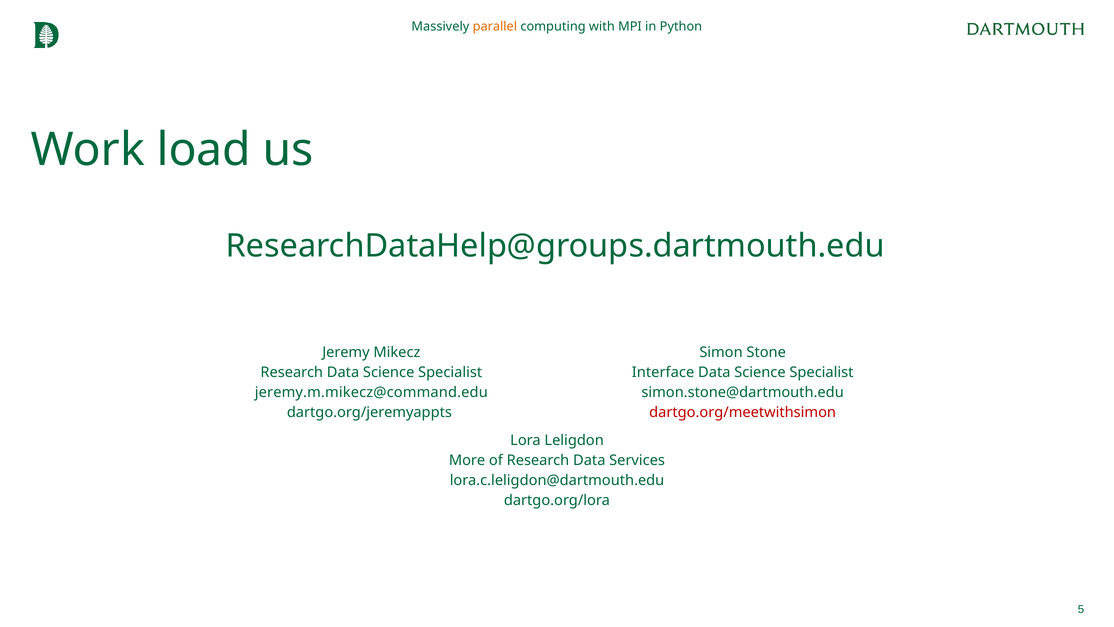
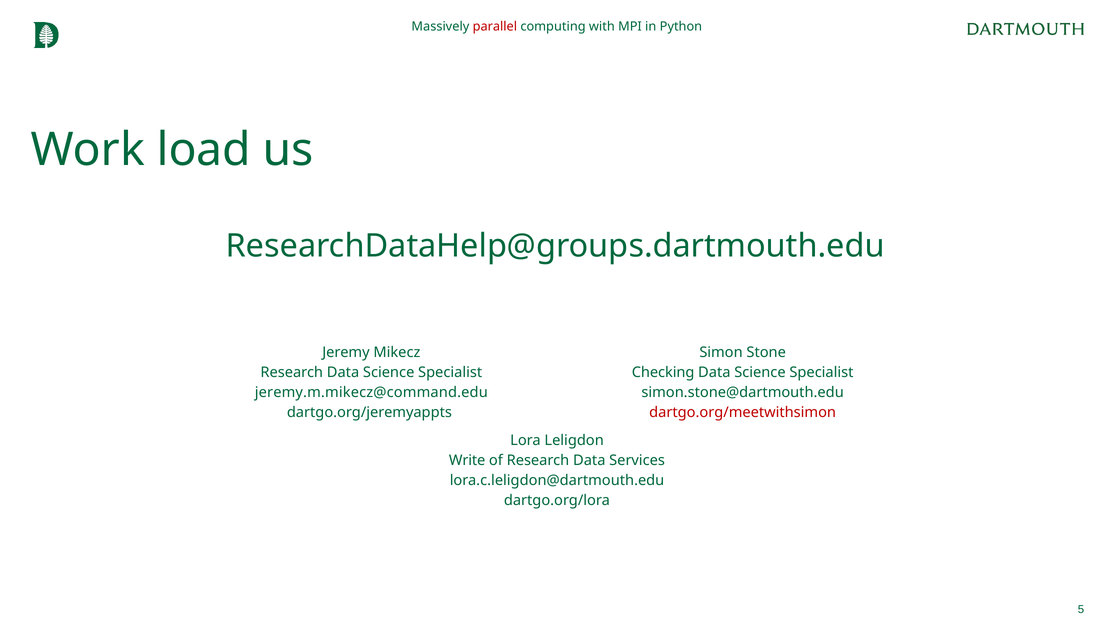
parallel colour: orange -> red
Interface: Interface -> Checking
More: More -> Write
